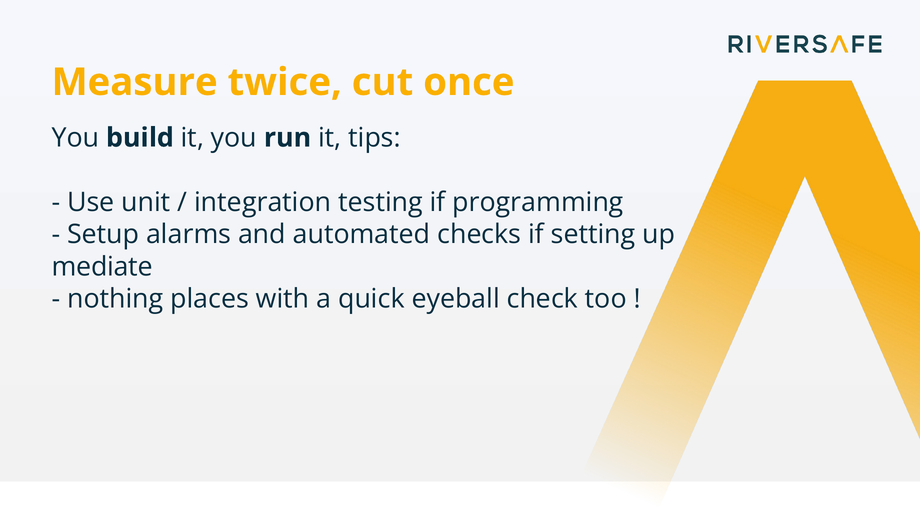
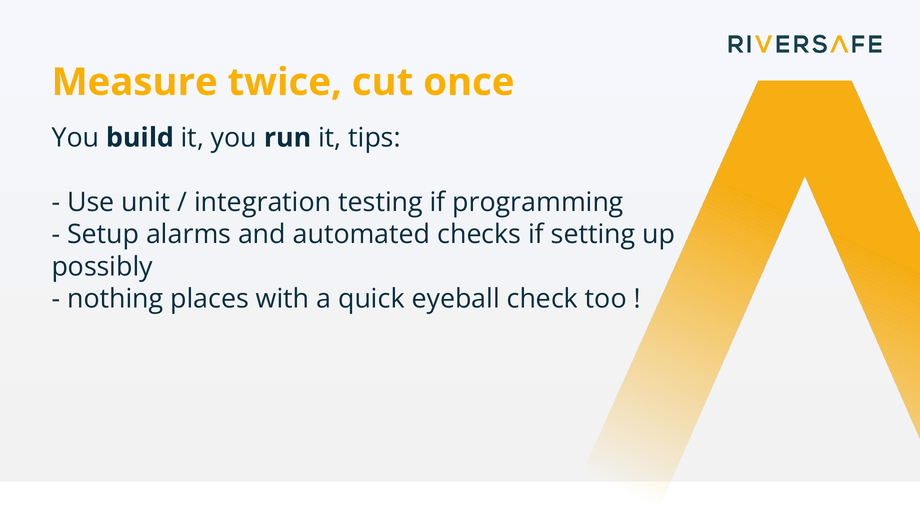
mediate: mediate -> possibly
